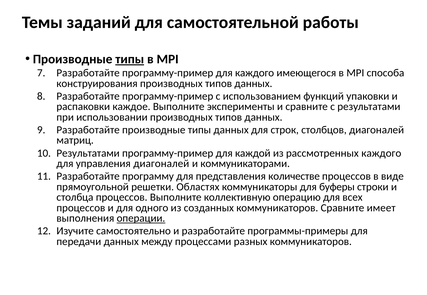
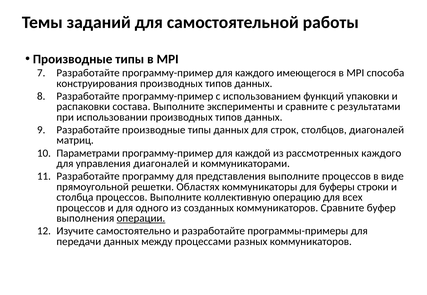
типы at (130, 59) underline: present -> none
каждое: каждое -> состава
Результатами at (88, 153): Результатами -> Параметрами
представления количестве: количестве -> выполните
имеет: имеет -> буфер
